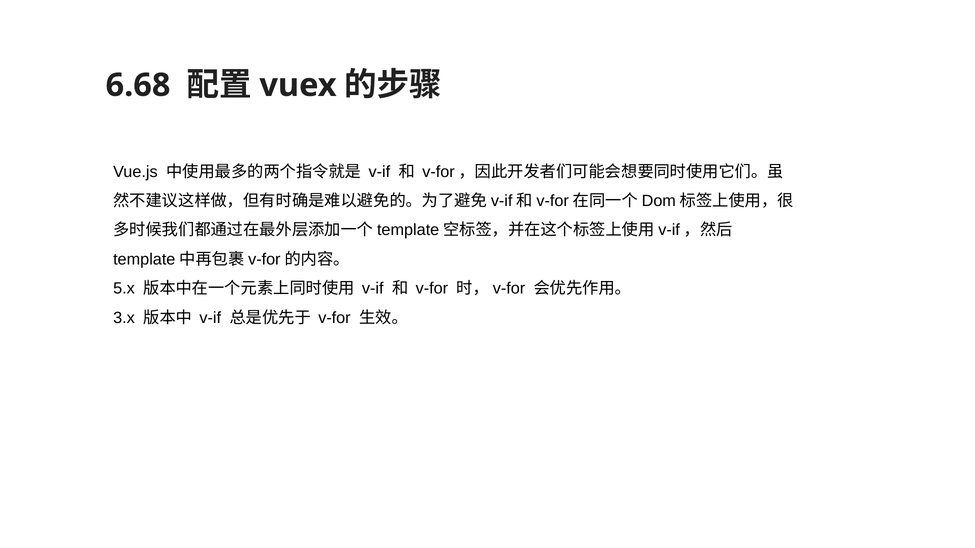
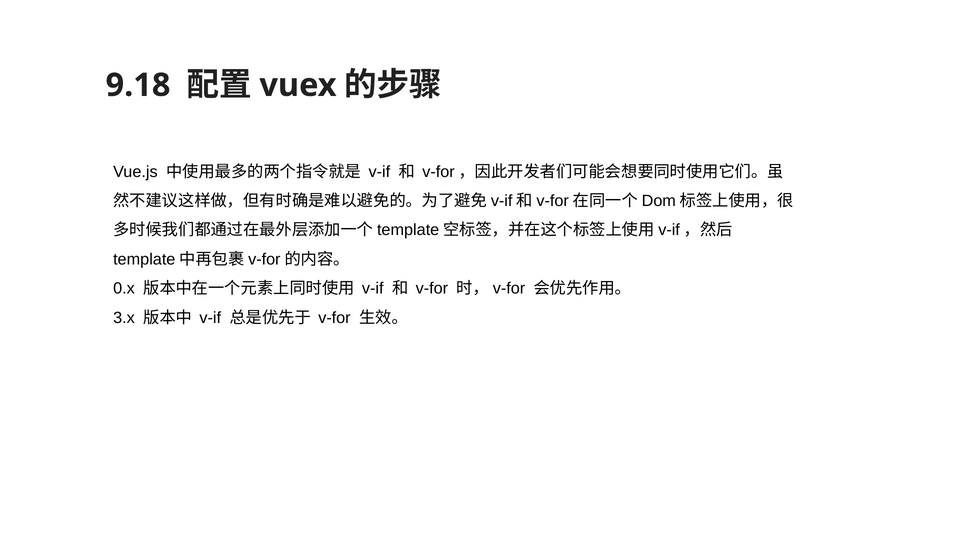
6.68: 6.68 -> 9.18
5.x: 5.x -> 0.x
